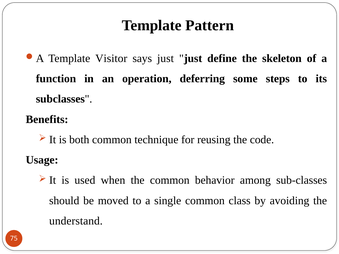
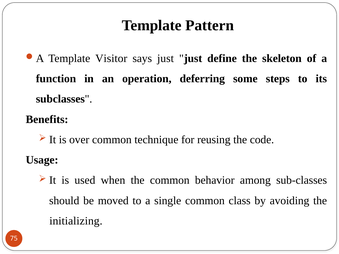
both: both -> over
understand: understand -> initializing
